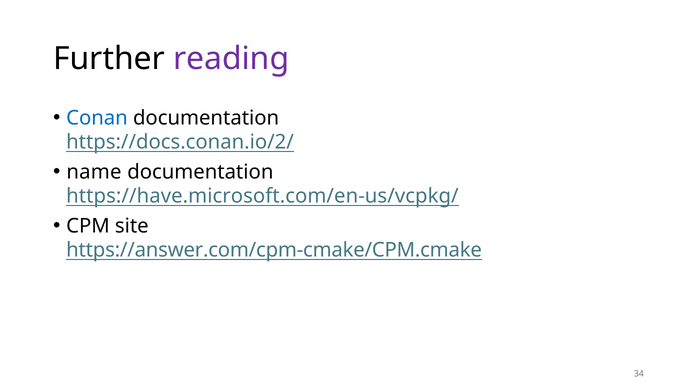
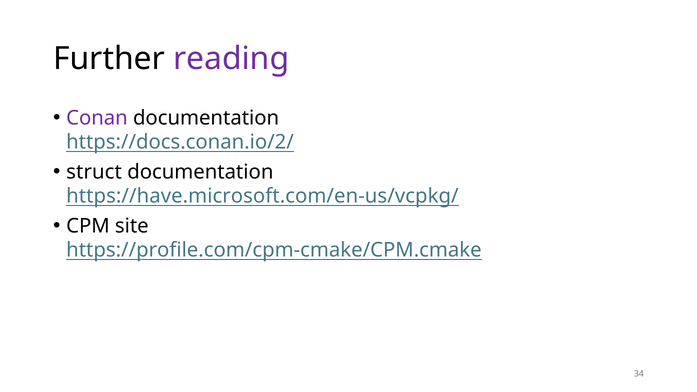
Conan colour: blue -> purple
name: name -> struct
https://answer.com/cpm-cmake/CPM.cmake: https://answer.com/cpm-cmake/CPM.cmake -> https://profile.com/cpm-cmake/CPM.cmake
